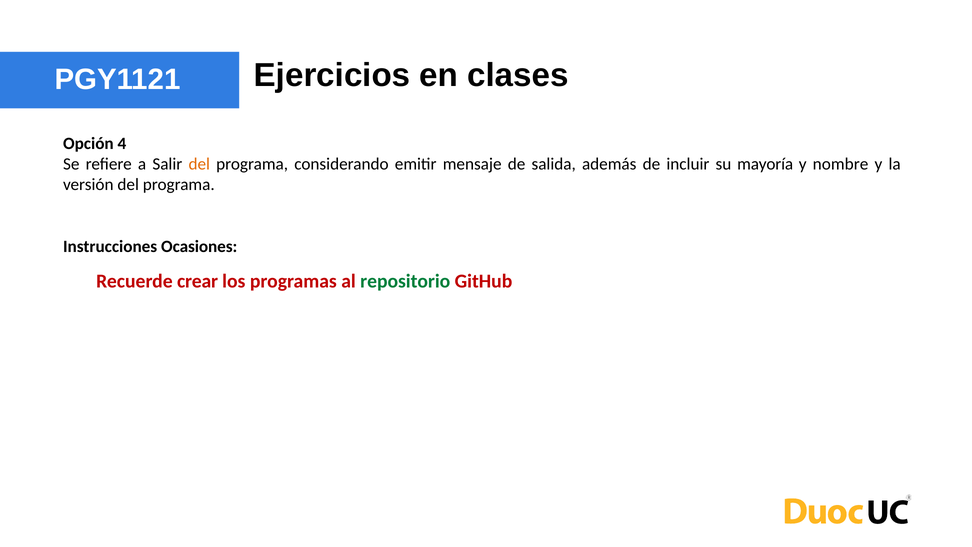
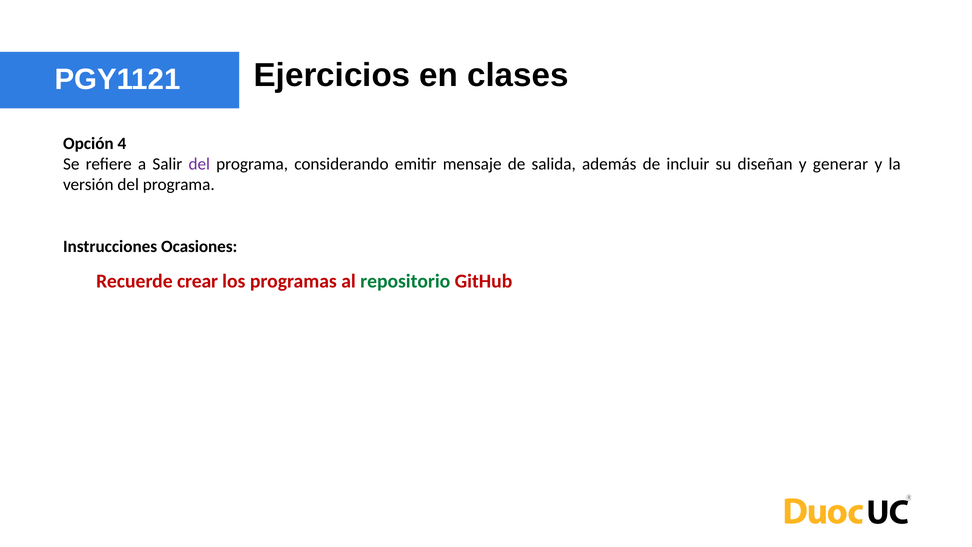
del at (199, 164) colour: orange -> purple
mayoría: mayoría -> diseñan
nombre: nombre -> generar
